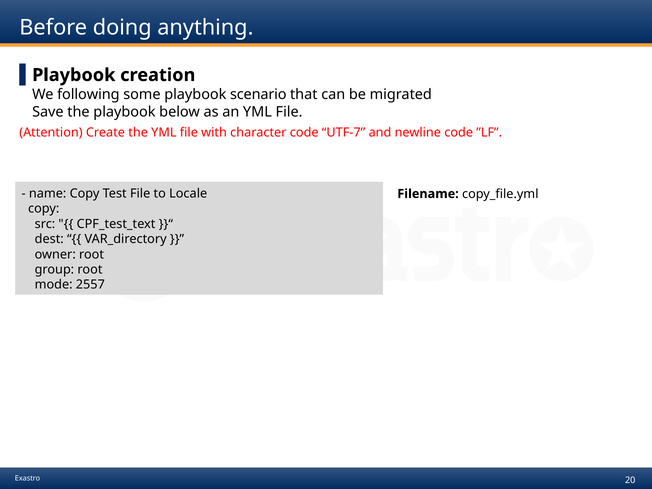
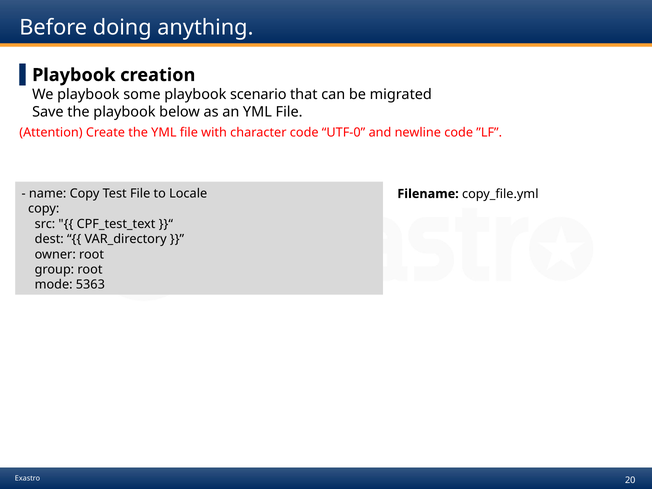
We following: following -> playbook
UTF-7: UTF-7 -> UTF-0
2557: 2557 -> 5363
